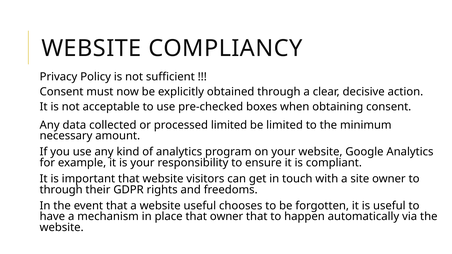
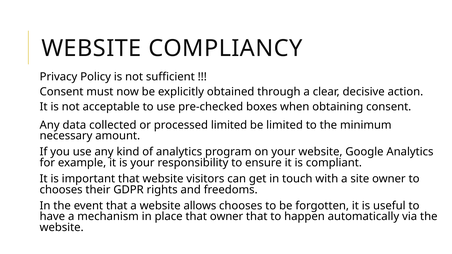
through at (61, 190): through -> chooses
website useful: useful -> allows
